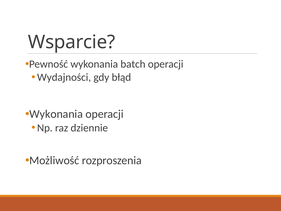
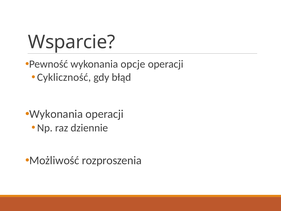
batch: batch -> opcje
Wydajności: Wydajności -> Cykliczność
